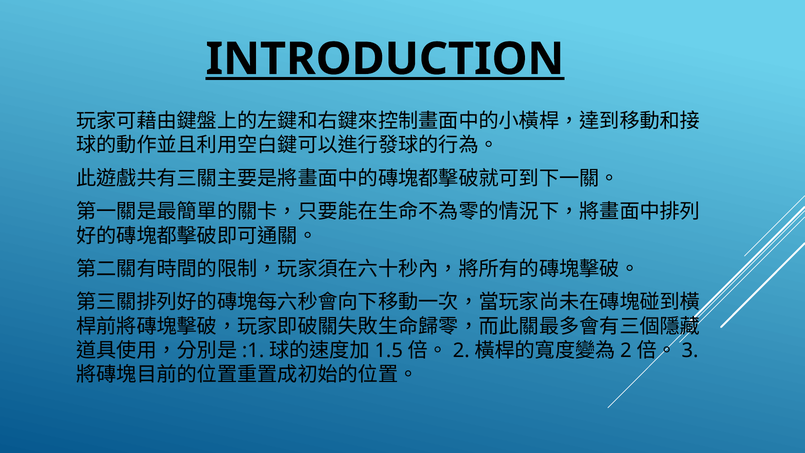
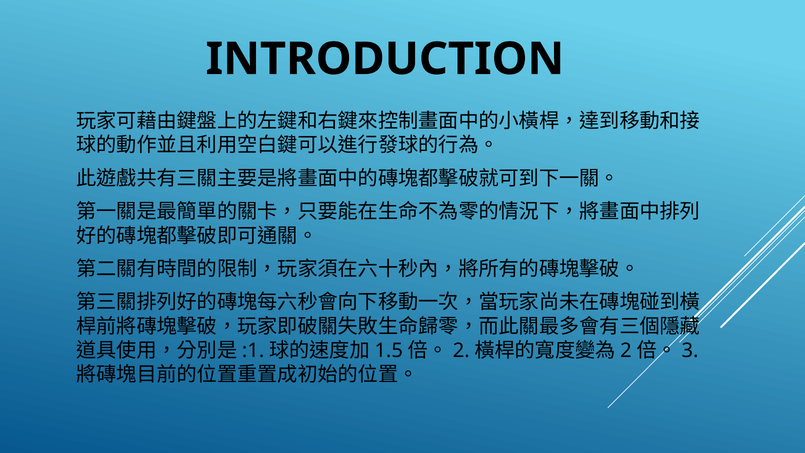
INTRODUCTION underline: present -> none
